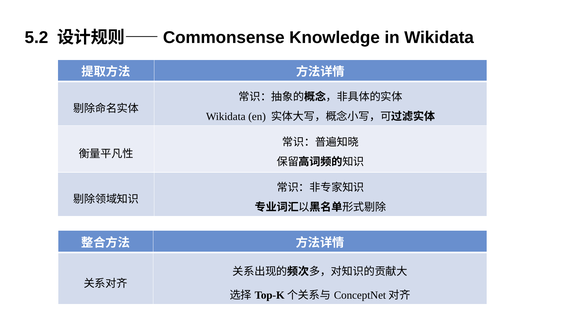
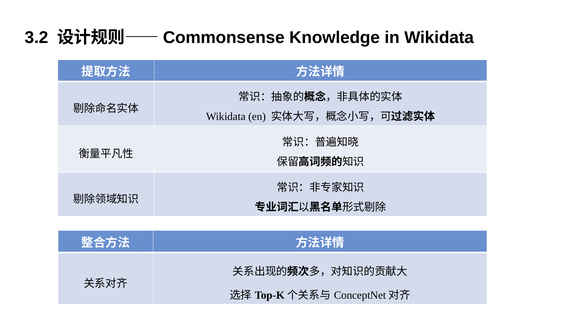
5.2: 5.2 -> 3.2
